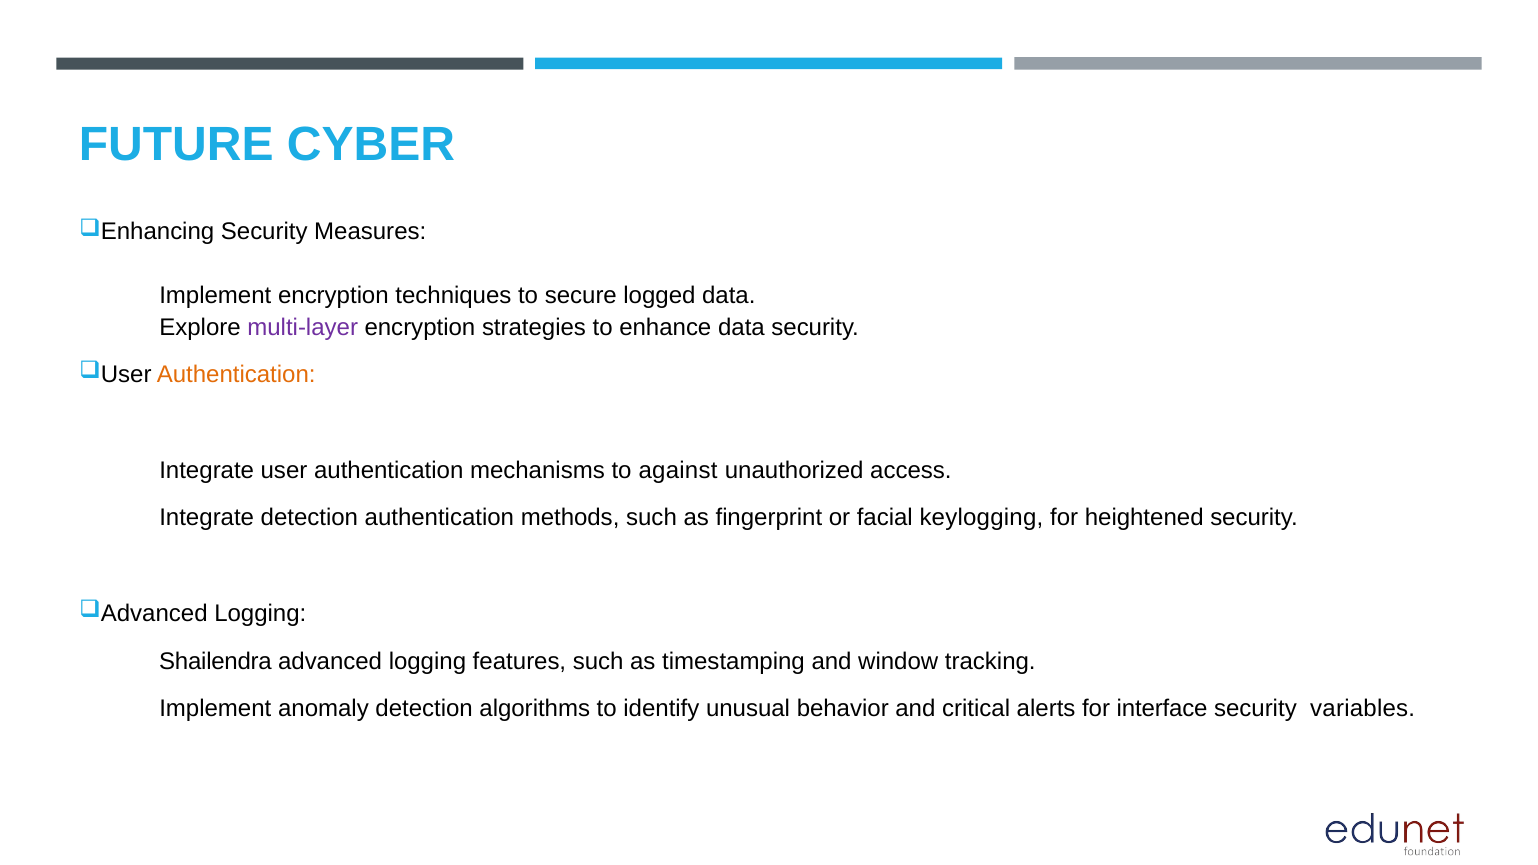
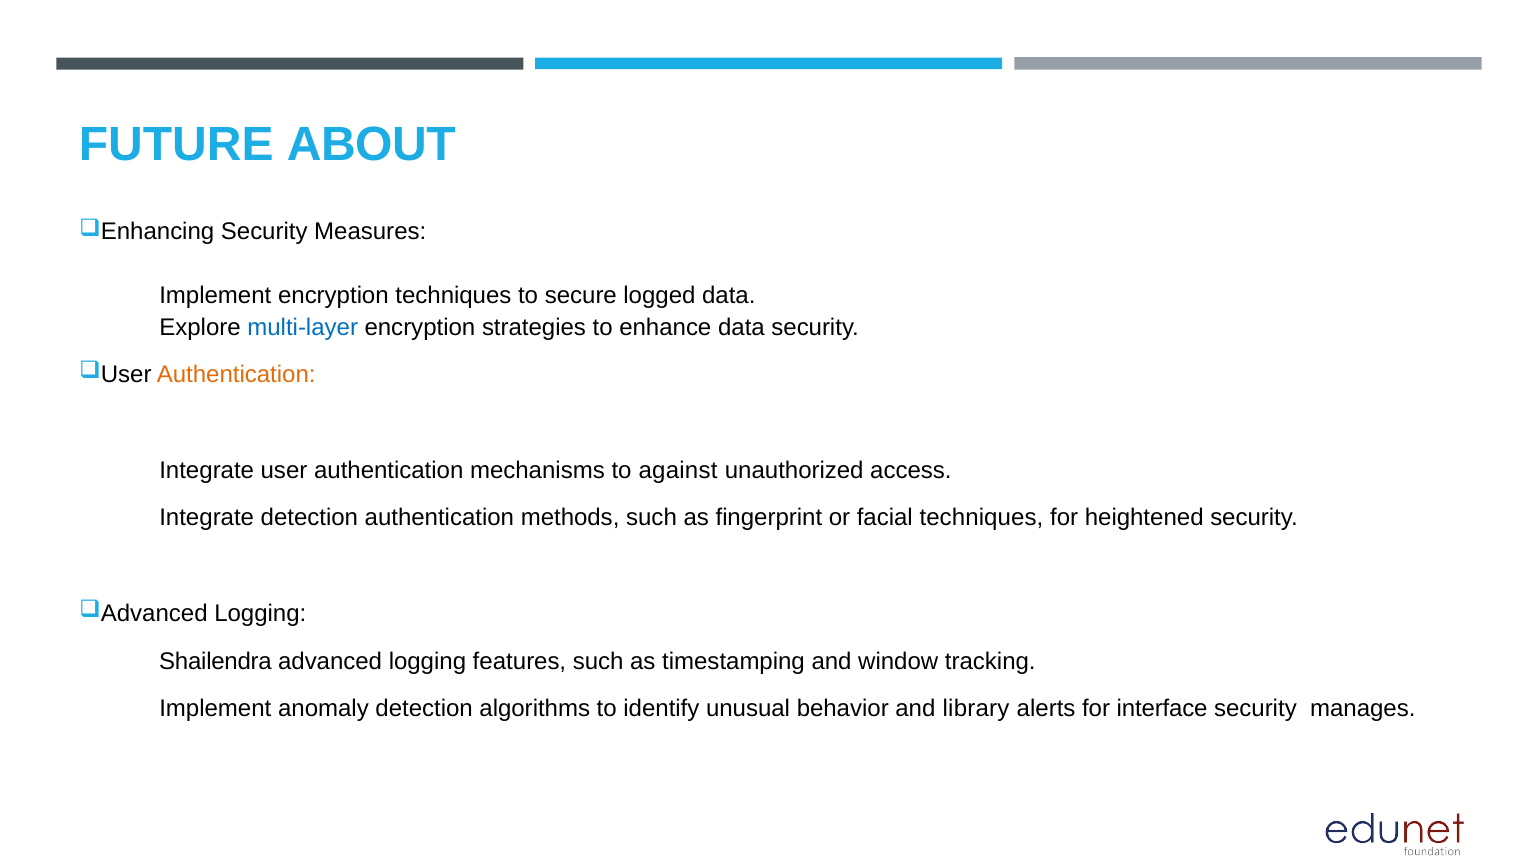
CYBER: CYBER -> ABOUT
multi-layer colour: purple -> blue
facial keylogging: keylogging -> techniques
critical: critical -> library
variables: variables -> manages
